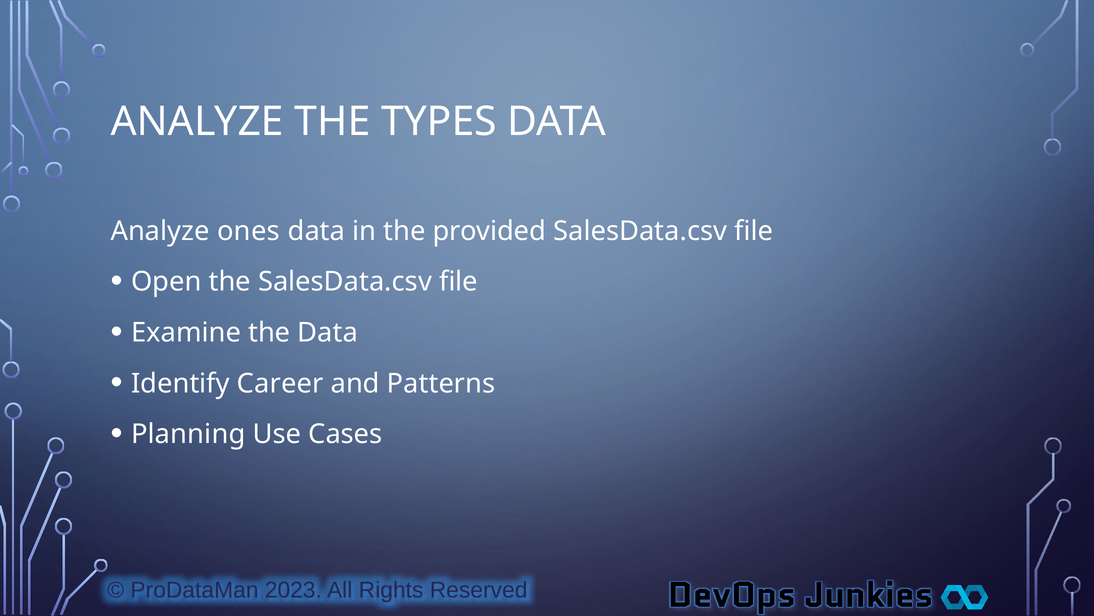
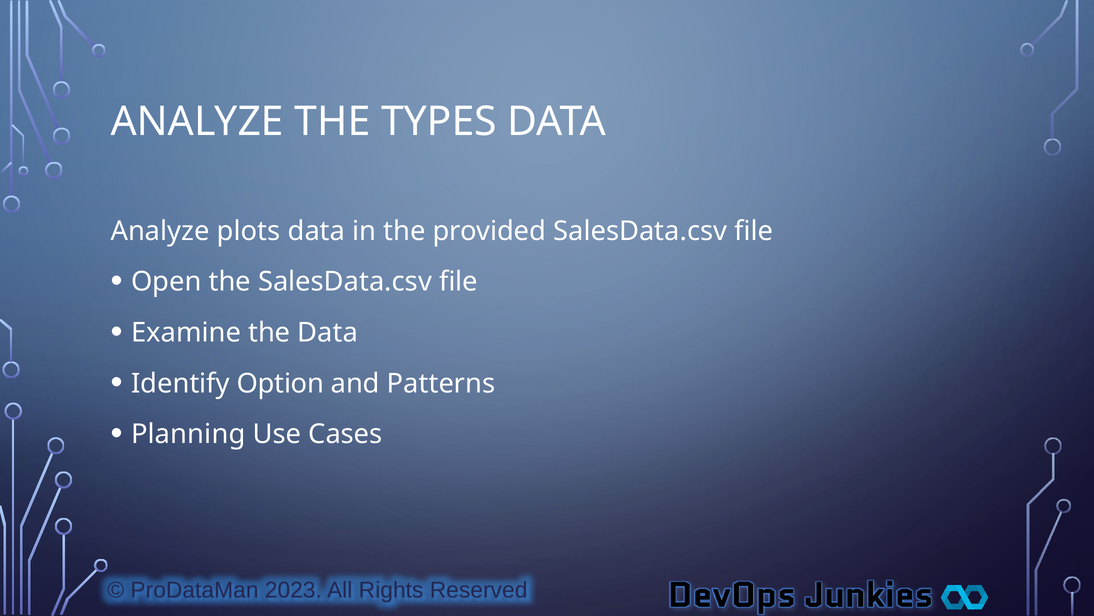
ones: ones -> plots
Career: Career -> Option
